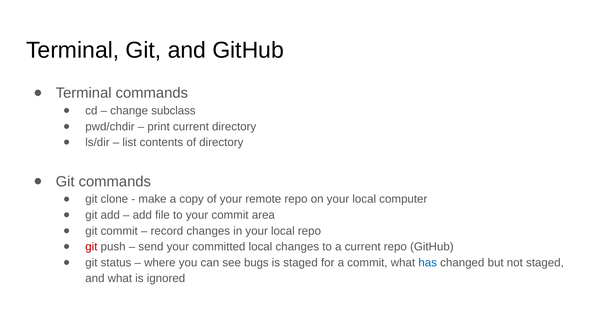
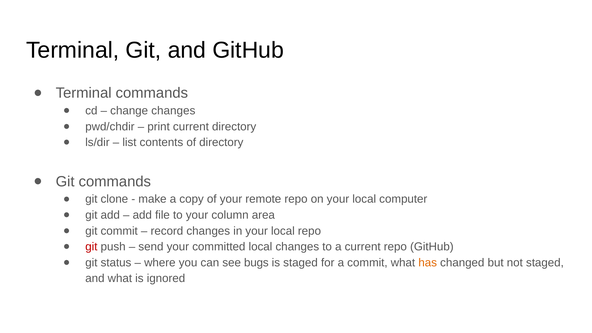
change subclass: subclass -> changes
your commit: commit -> column
has colour: blue -> orange
